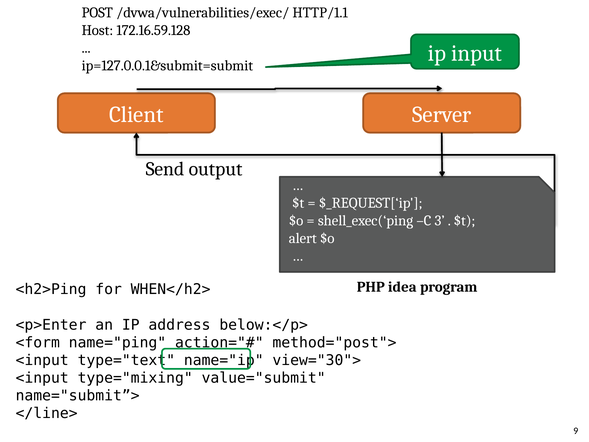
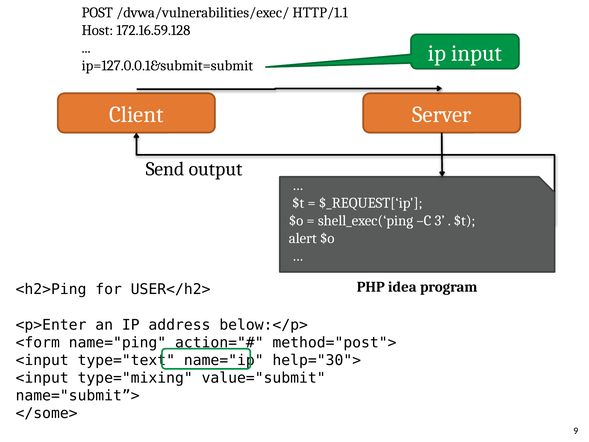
WHEN</h2>: WHEN</h2> -> USER</h2>
view="30">: view="30"> -> help="30">
</line>: </line> -> </some>
